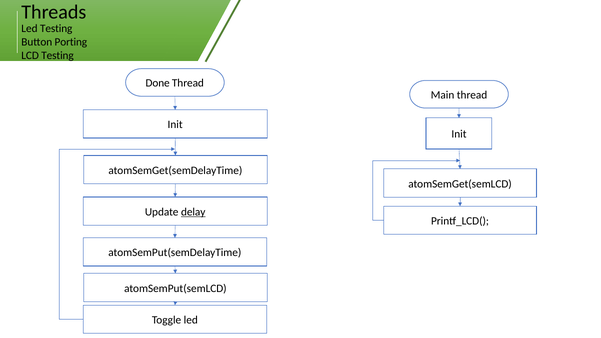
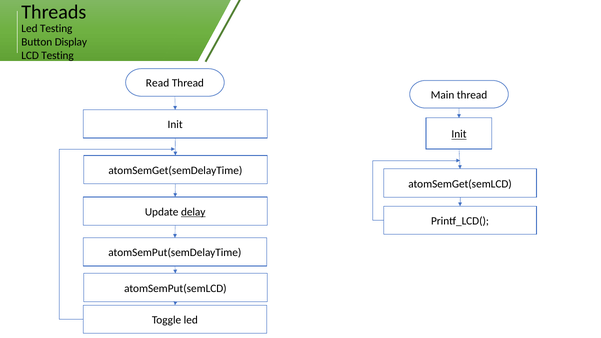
Porting: Porting -> Display
Done: Done -> Read
Init at (459, 134) underline: none -> present
